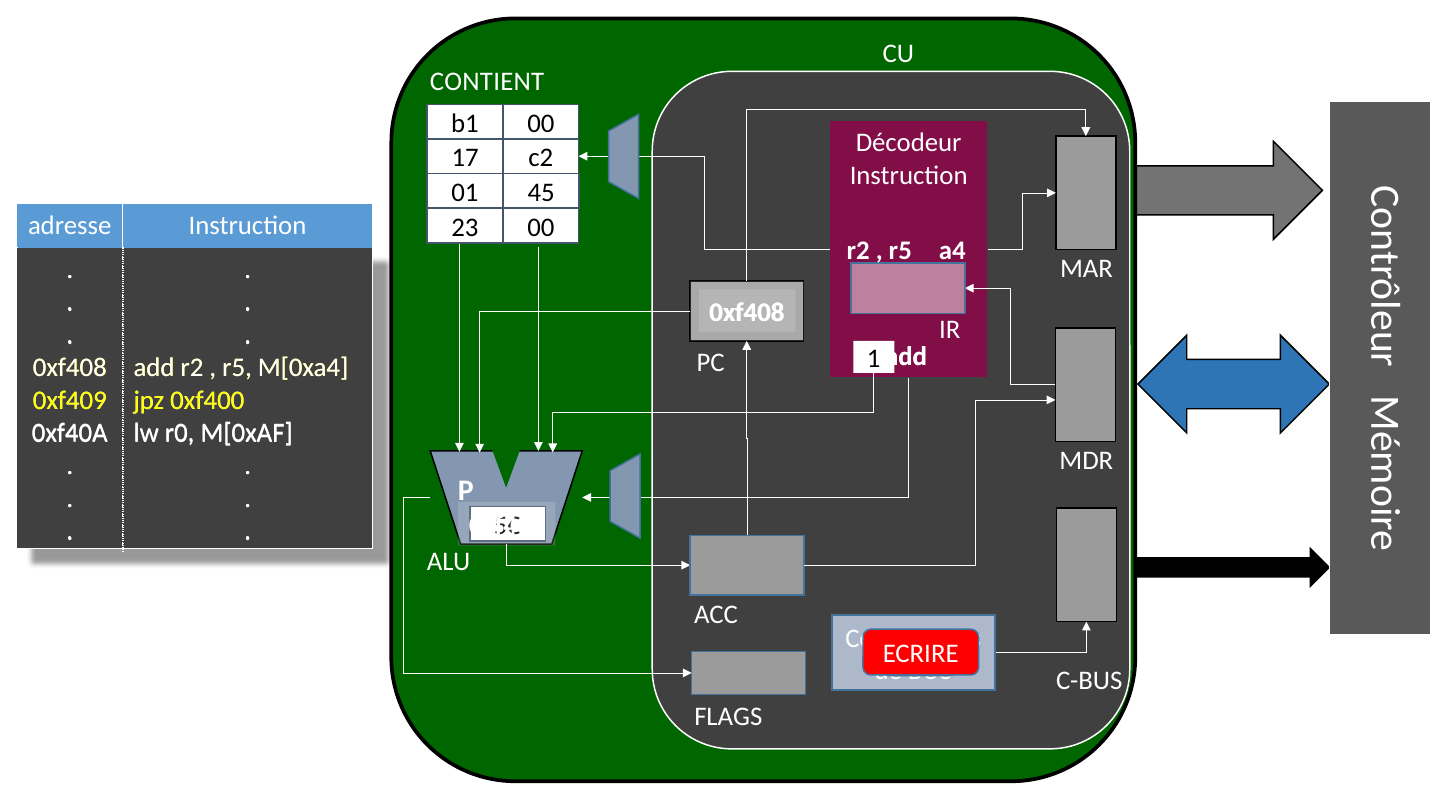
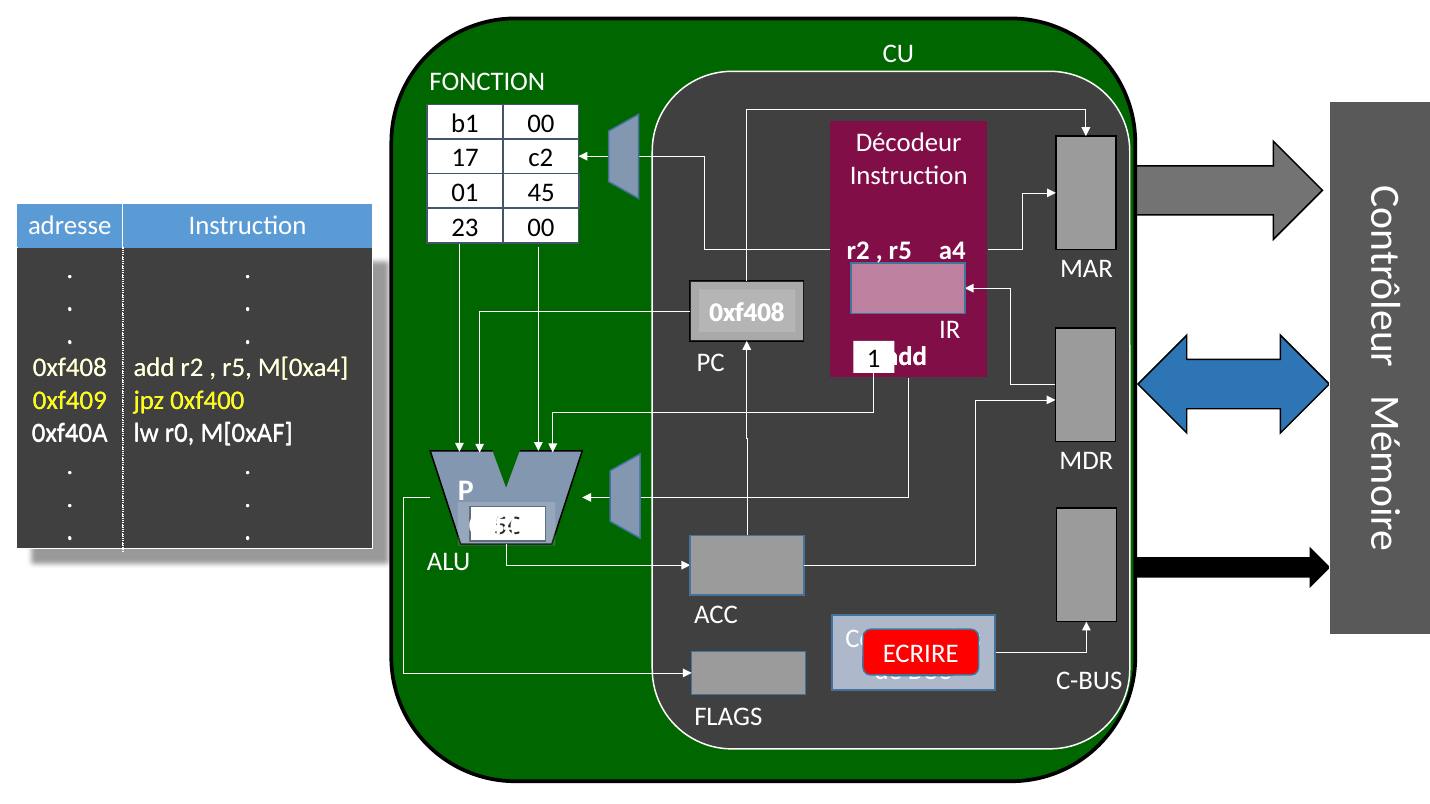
CONTIENT at (487, 82): CONTIENT -> FONCTION
